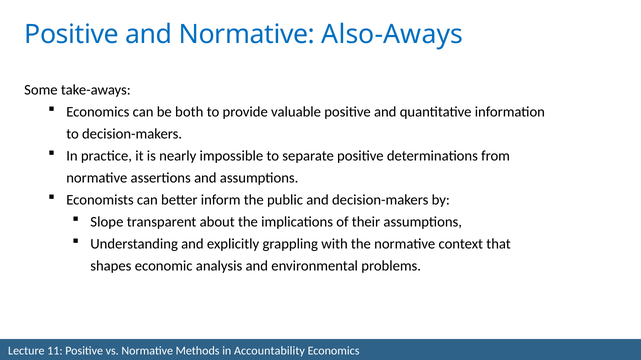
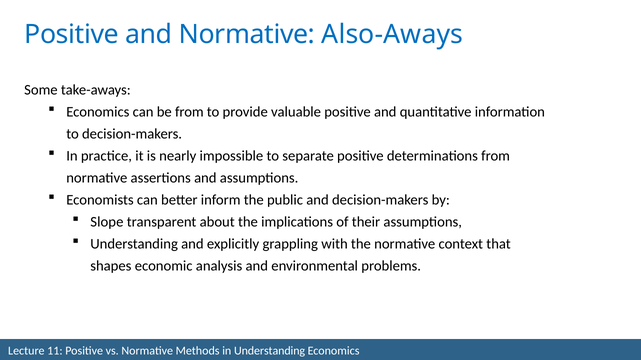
be both: both -> from
in Accountability: Accountability -> Understanding
